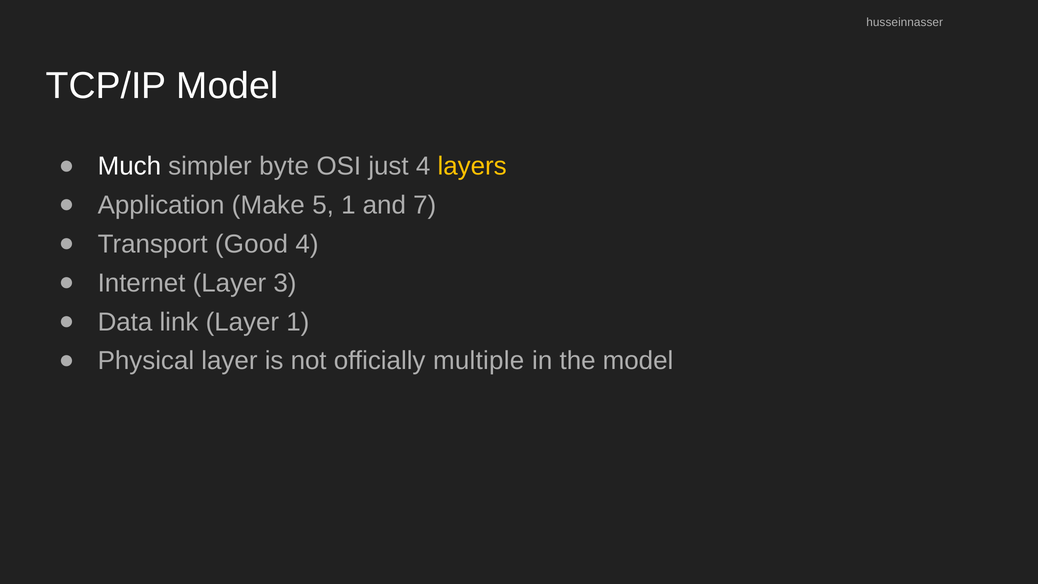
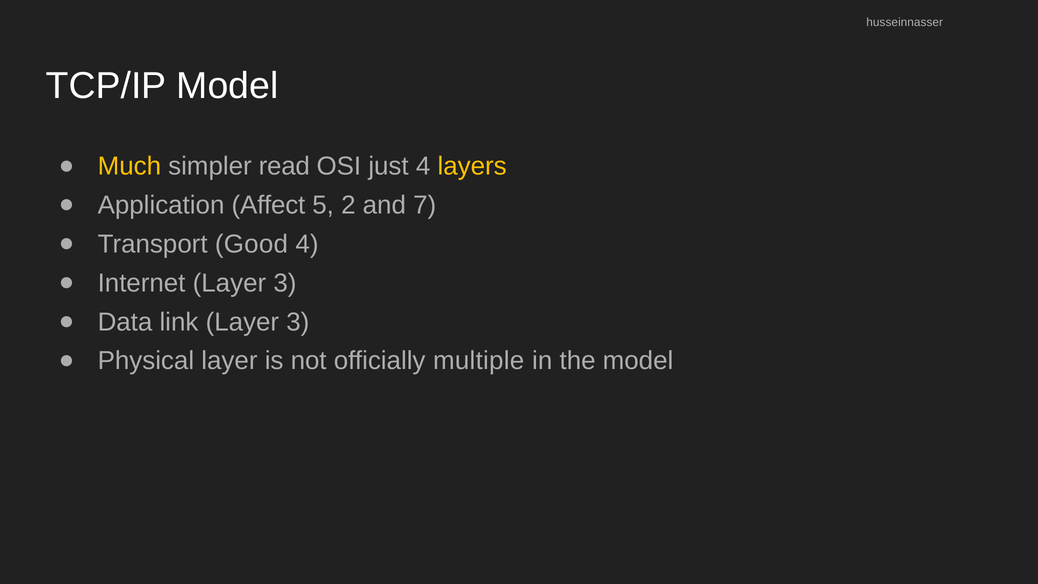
Much colour: white -> yellow
byte: byte -> read
Make: Make -> Affect
5 1: 1 -> 2
link Layer 1: 1 -> 3
